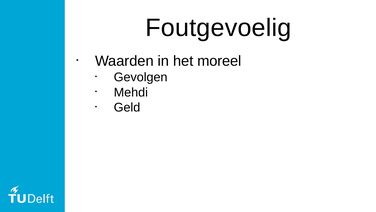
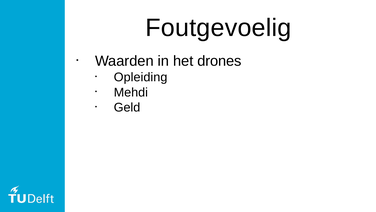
moreel: moreel -> drones
Gevolgen: Gevolgen -> Opleiding
